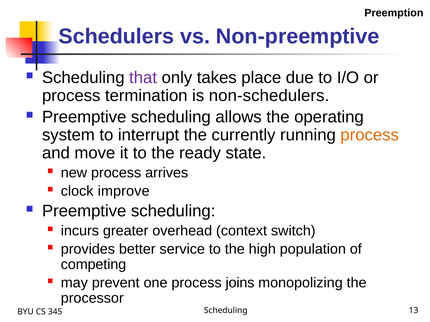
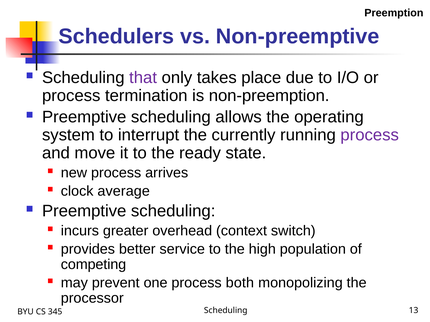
non-schedulers: non-schedulers -> non-preemption
process at (370, 135) colour: orange -> purple
improve: improve -> average
joins: joins -> both
